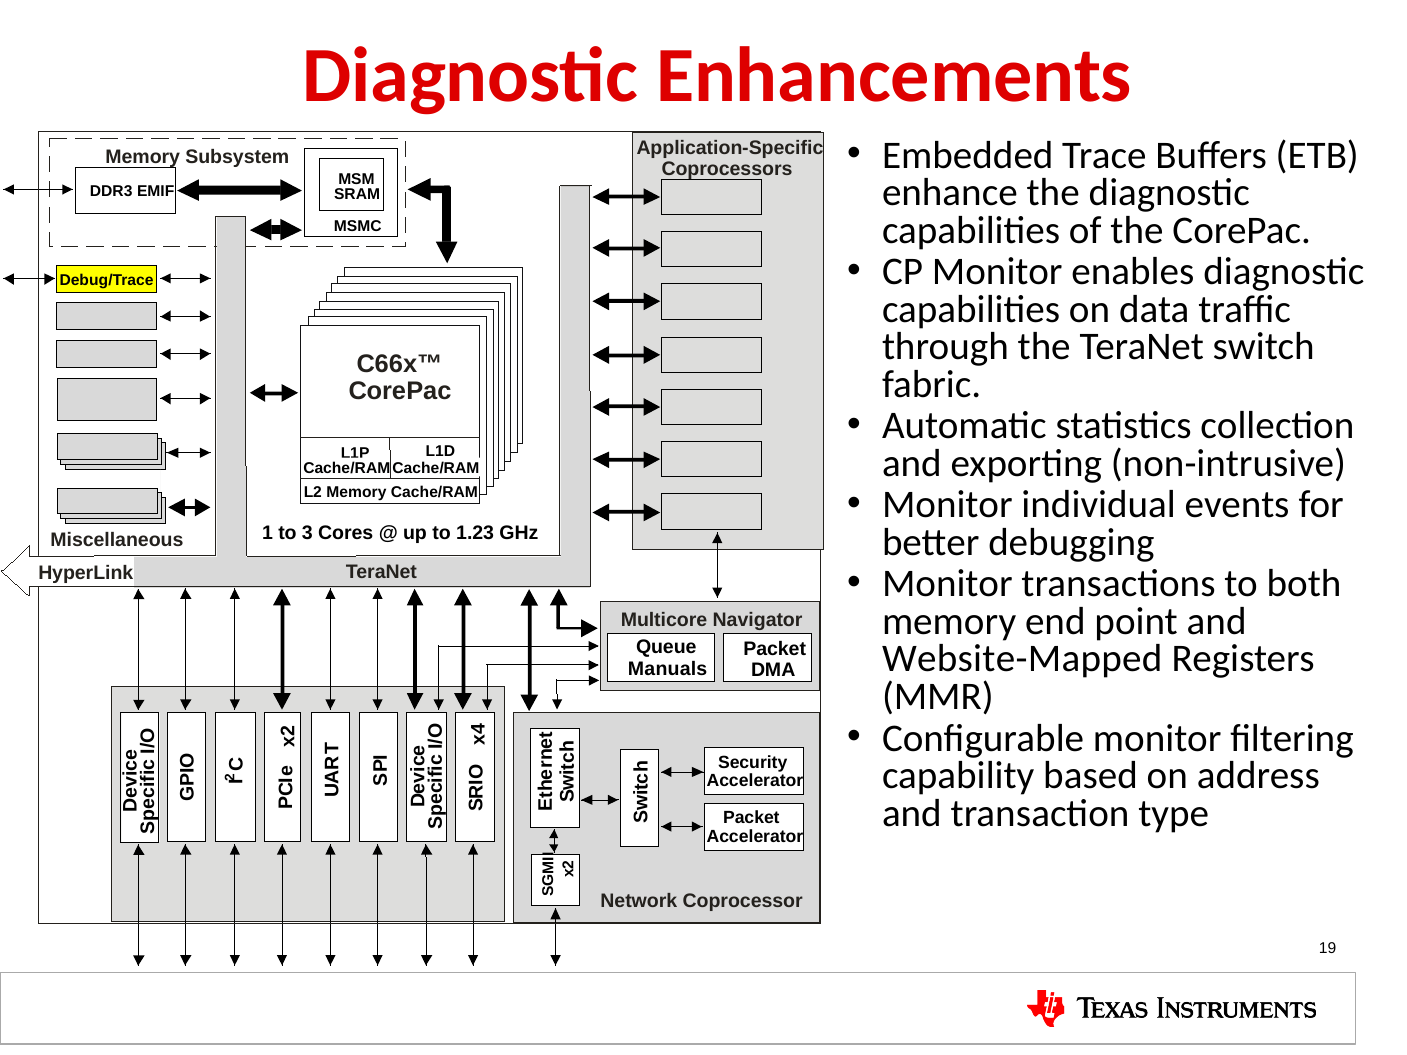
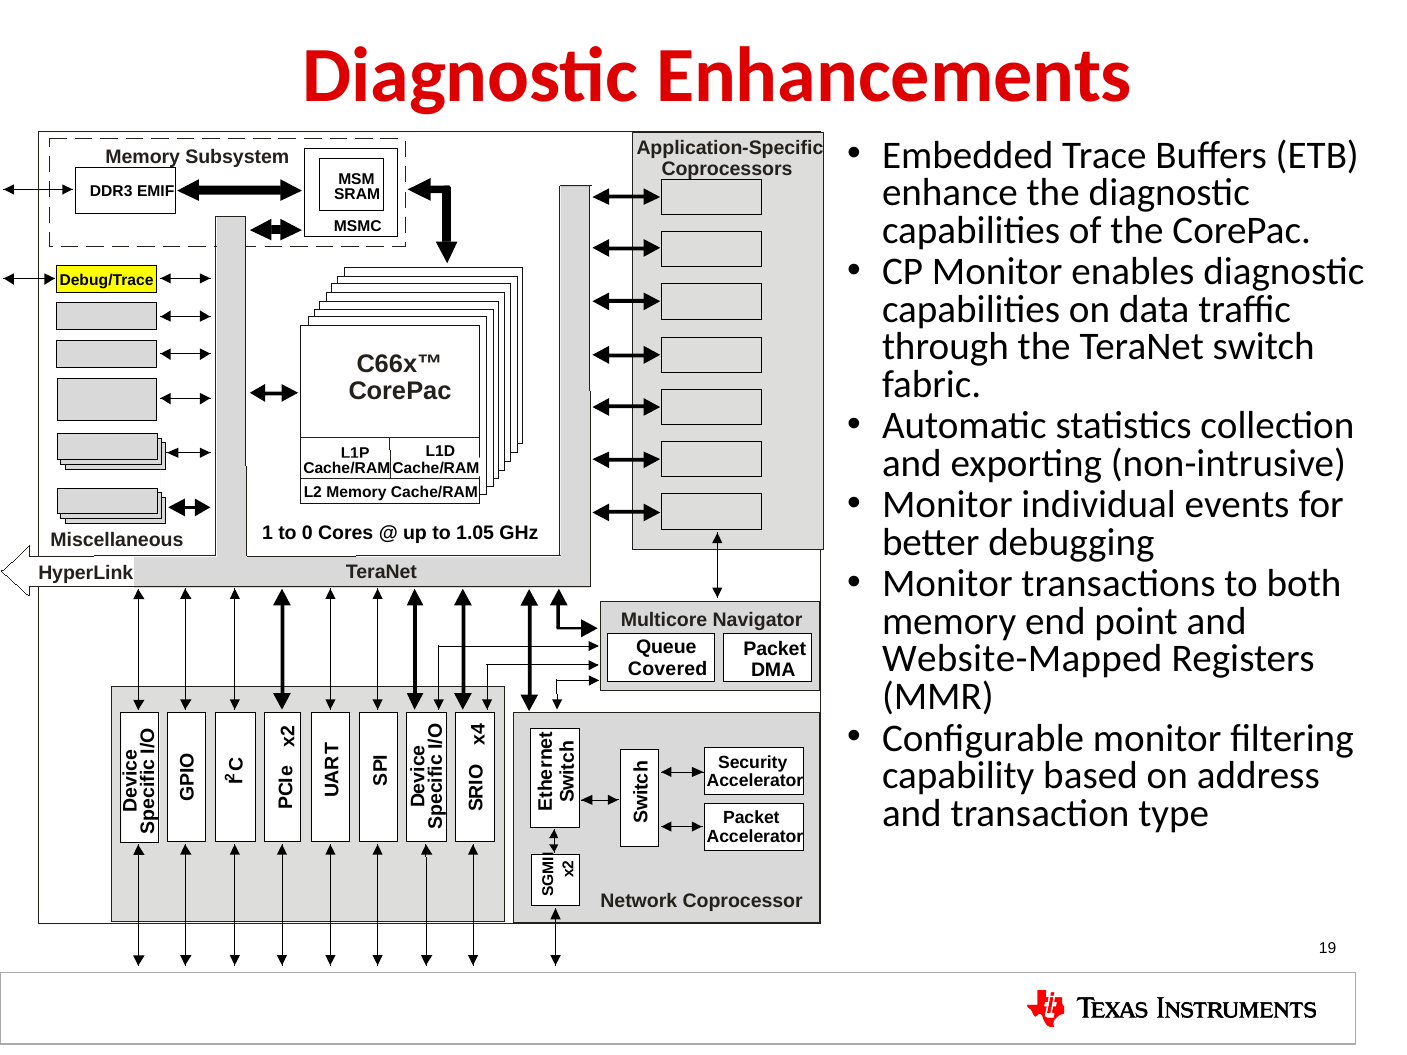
3: 3 -> 0
1.23: 1.23 -> 1.05
Manuals: Manuals -> Covered
